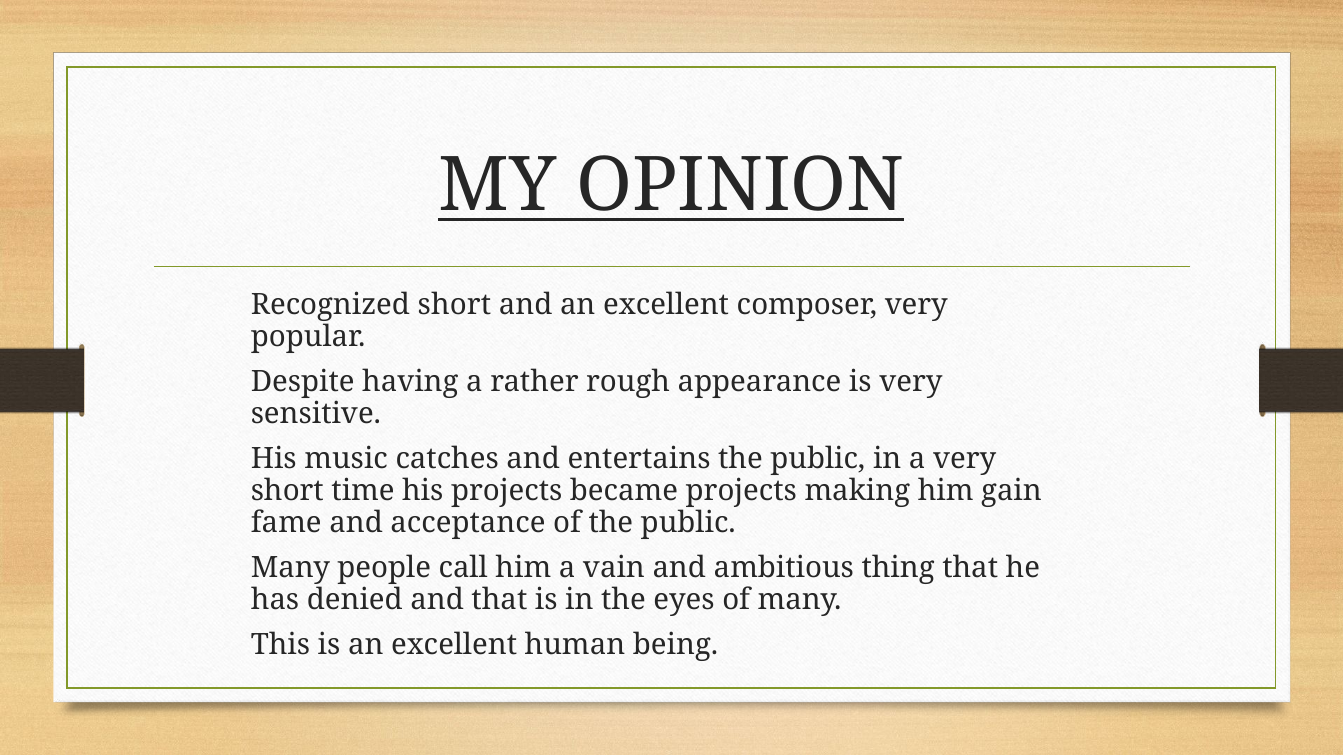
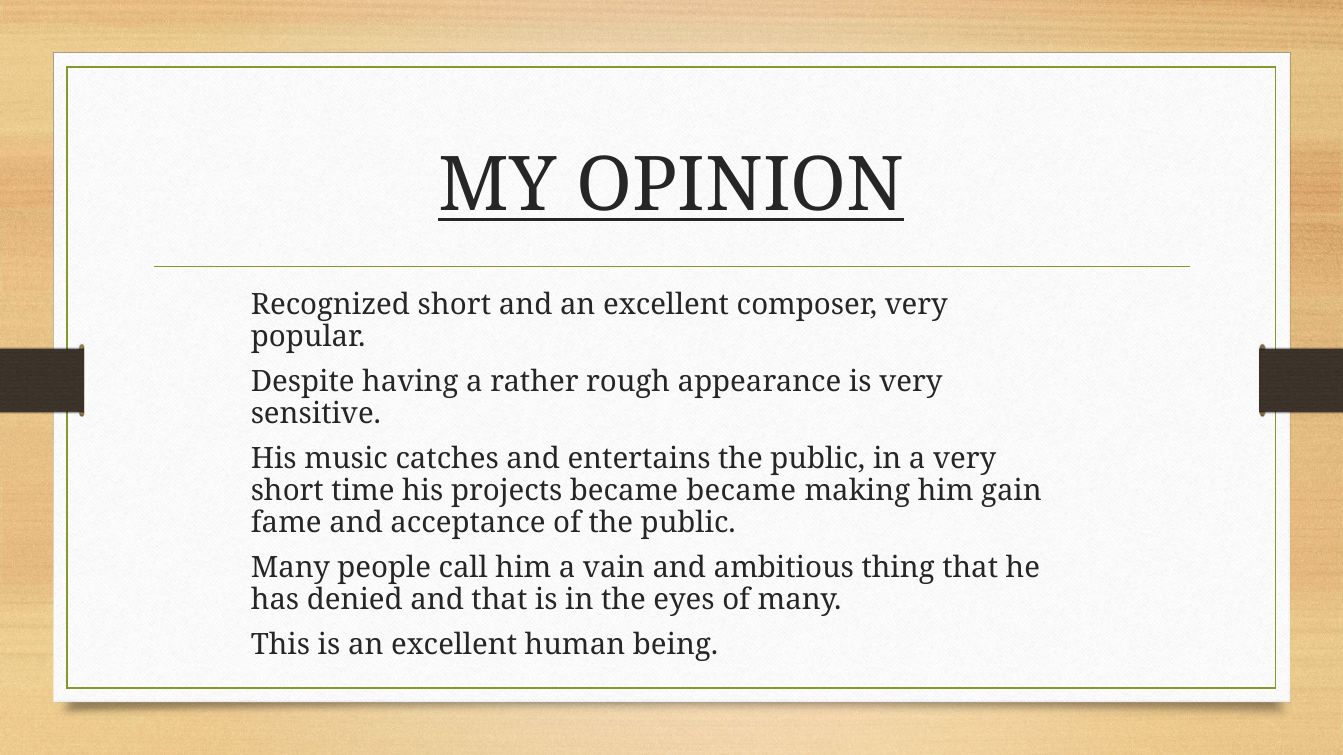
became projects: projects -> became
